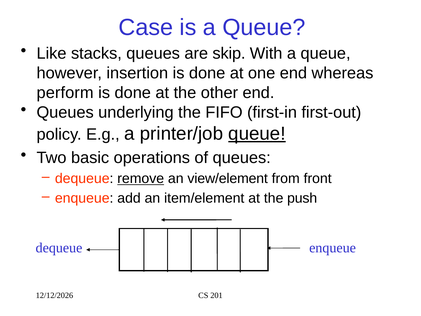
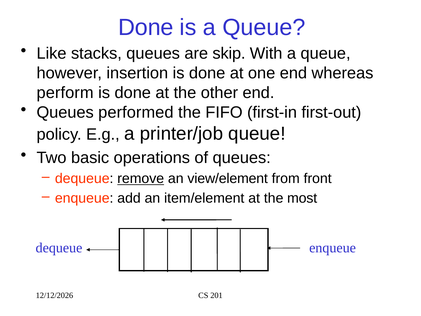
Case at (146, 27): Case -> Done
underlying: underlying -> performed
queue at (257, 133) underline: present -> none
push: push -> most
